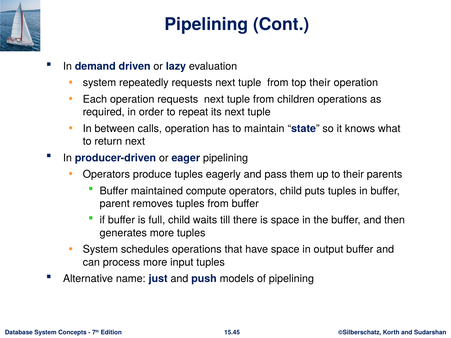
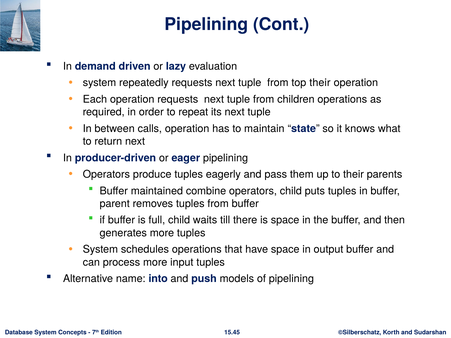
compute: compute -> combine
just: just -> into
